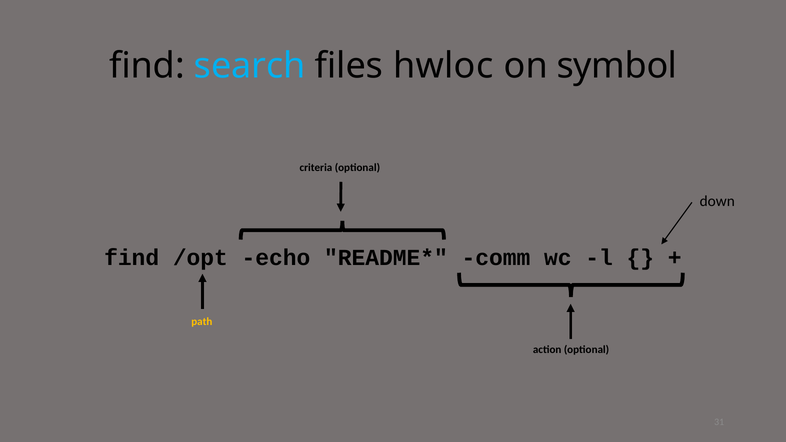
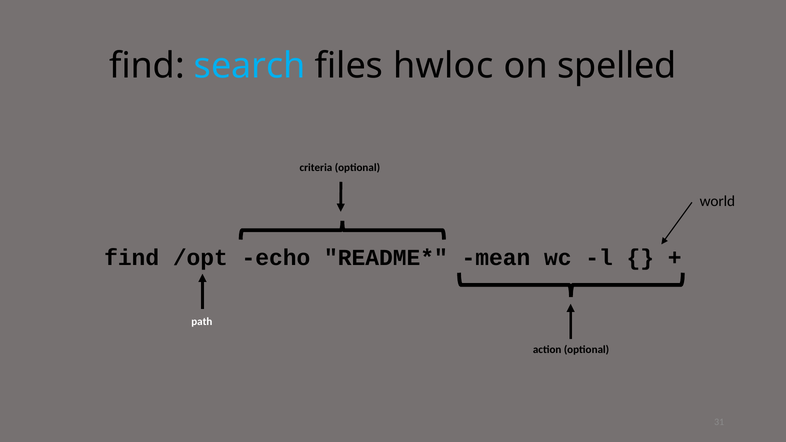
symbol: symbol -> spelled
down: down -> world
comm: comm -> mean
path colour: yellow -> white
